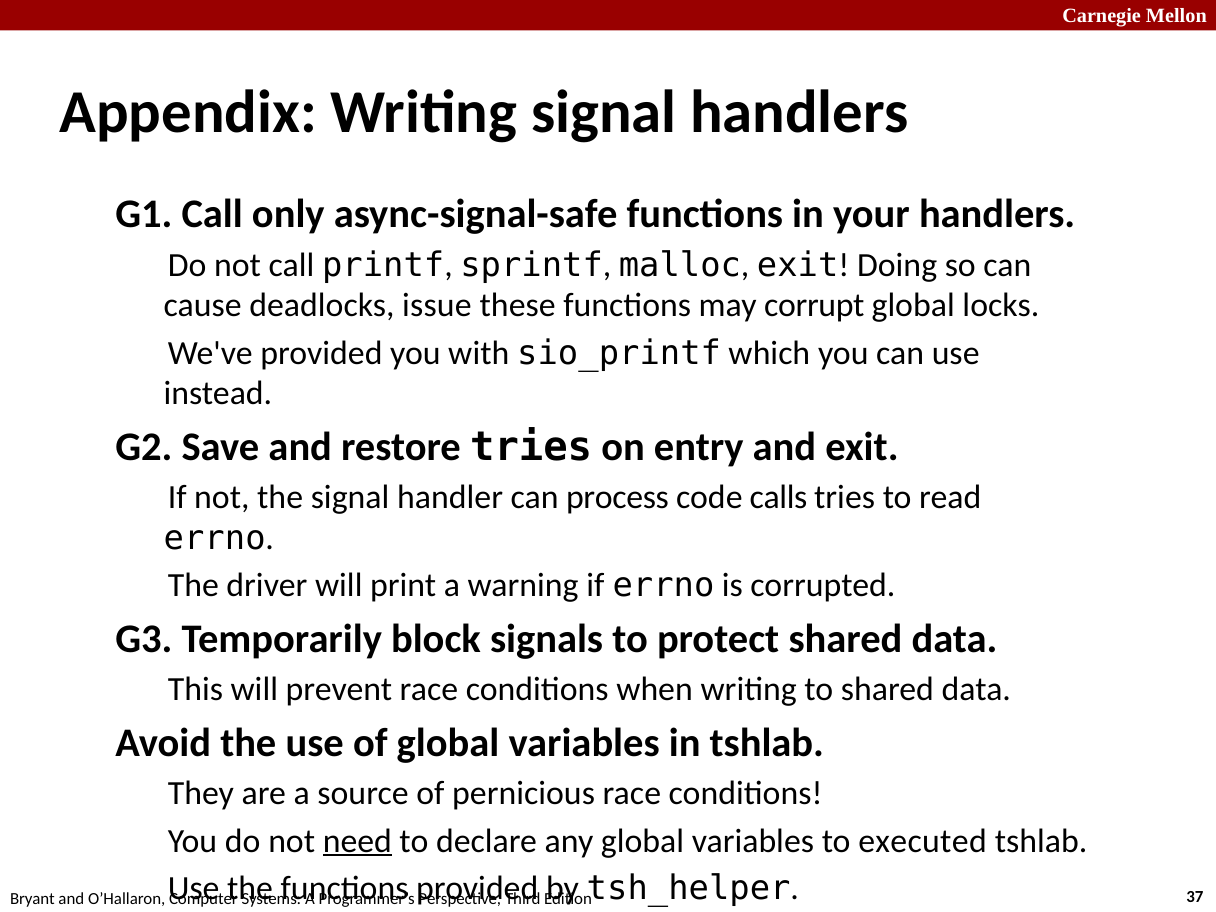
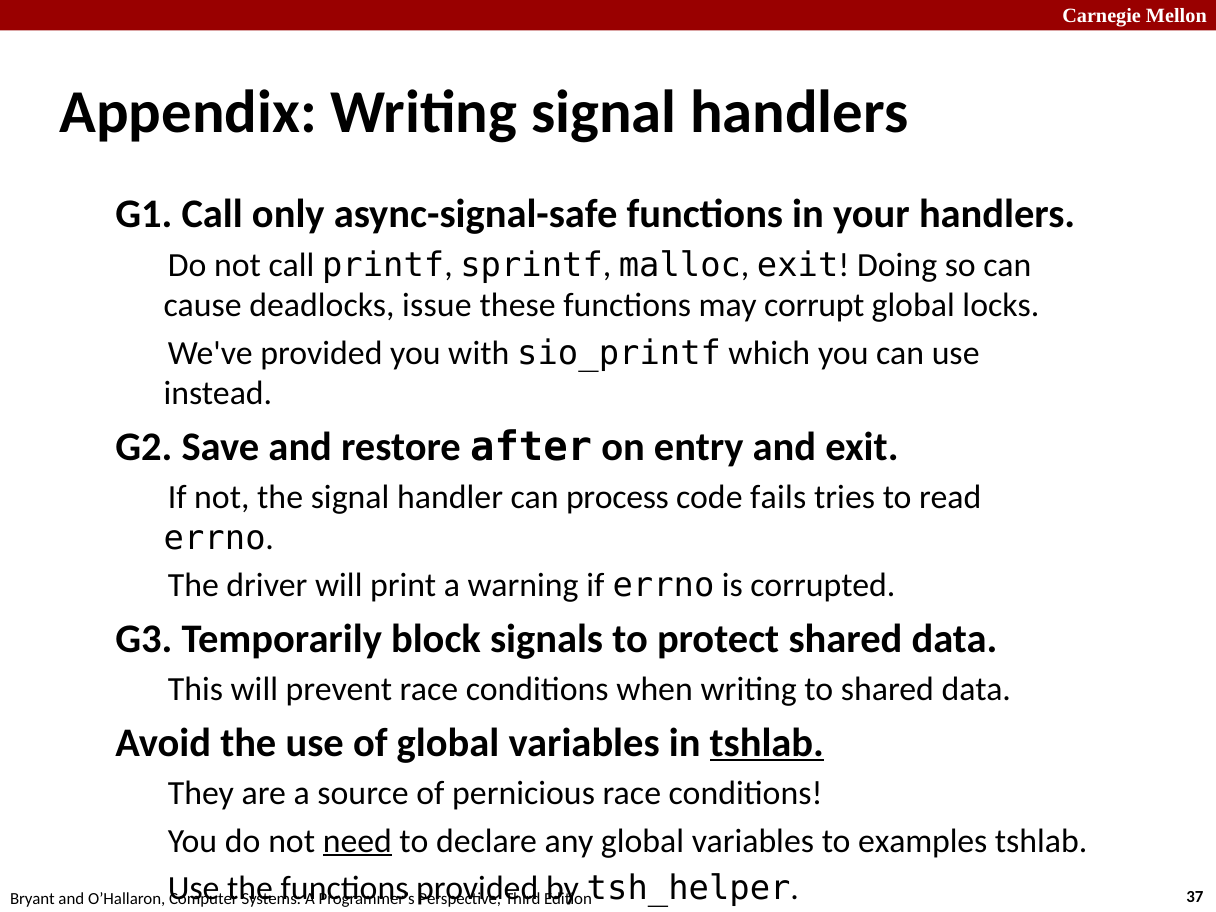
restore tries: tries -> after
calls: calls -> fails
tshlab at (767, 743) underline: none -> present
executed: executed -> examples
